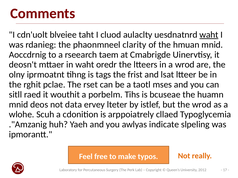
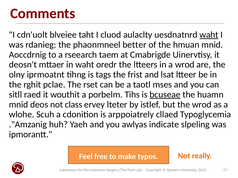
clarity: clarity -> better
bcuseae underline: none -> present
data: data -> class
